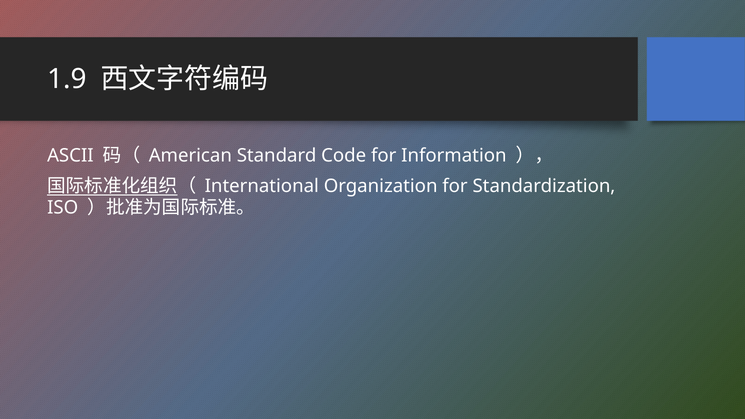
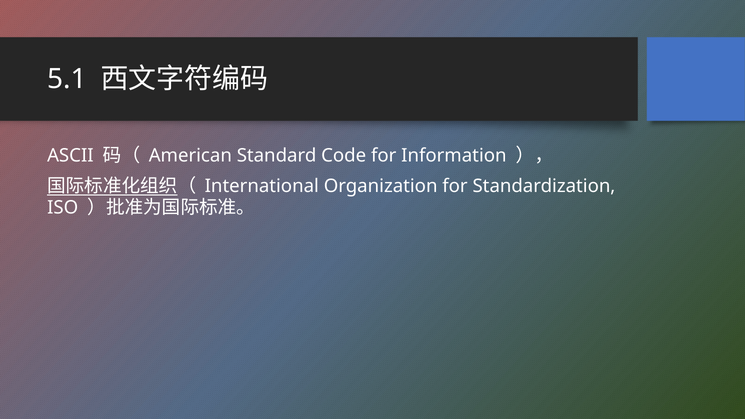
1.9: 1.9 -> 5.1
